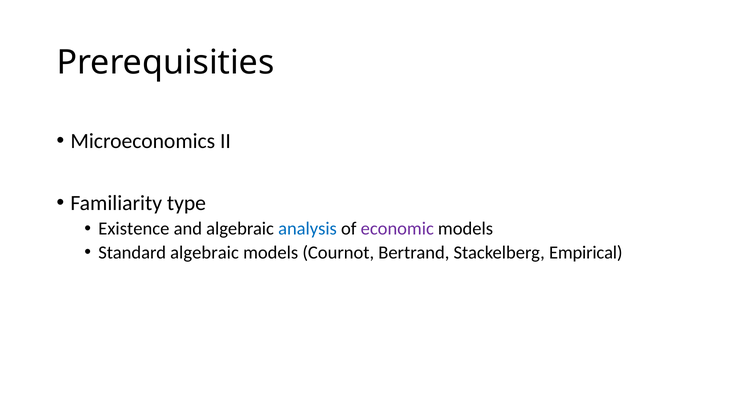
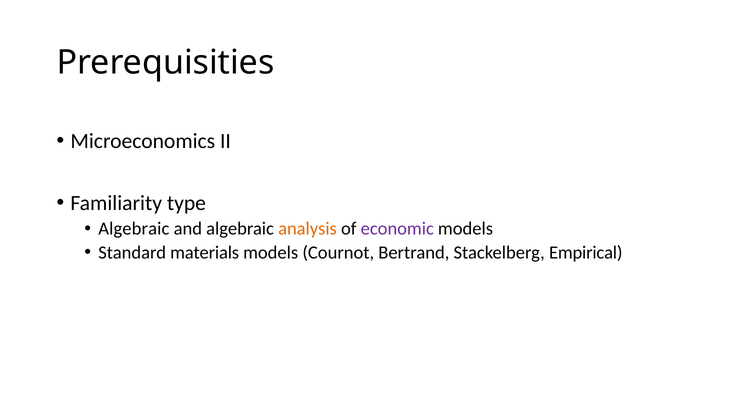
Existence at (134, 229): Existence -> Algebraic
analysis colour: blue -> orange
Standard algebraic: algebraic -> materials
